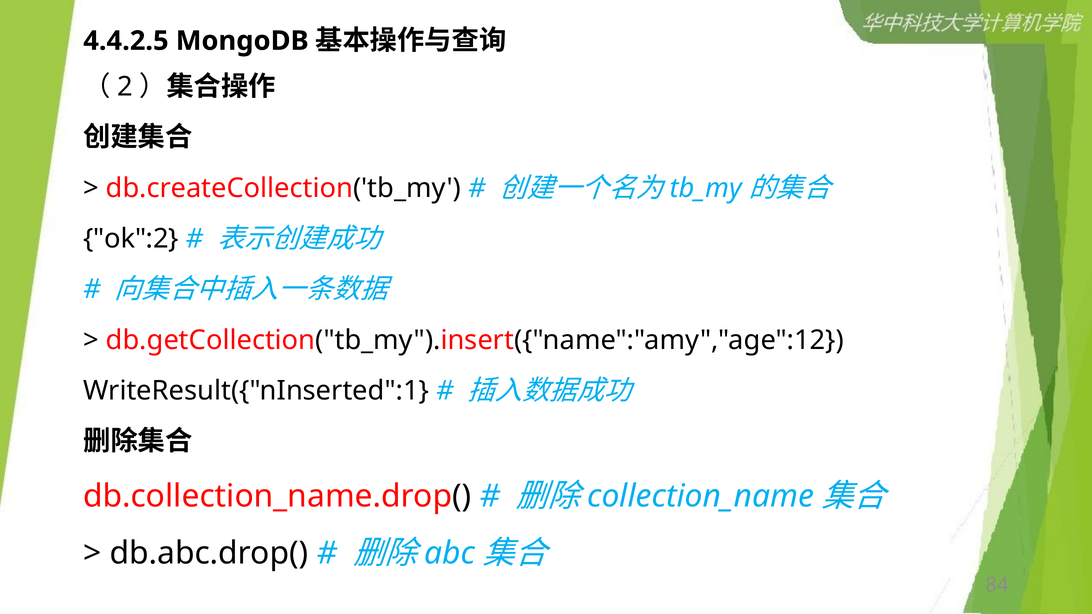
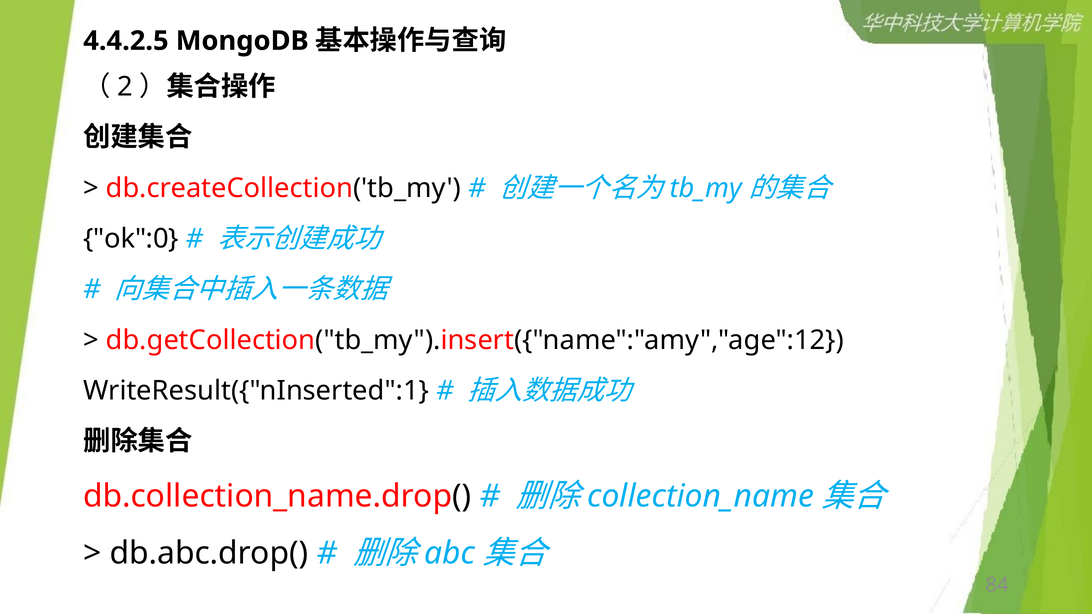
ok":2: ok":2 -> ok":0
